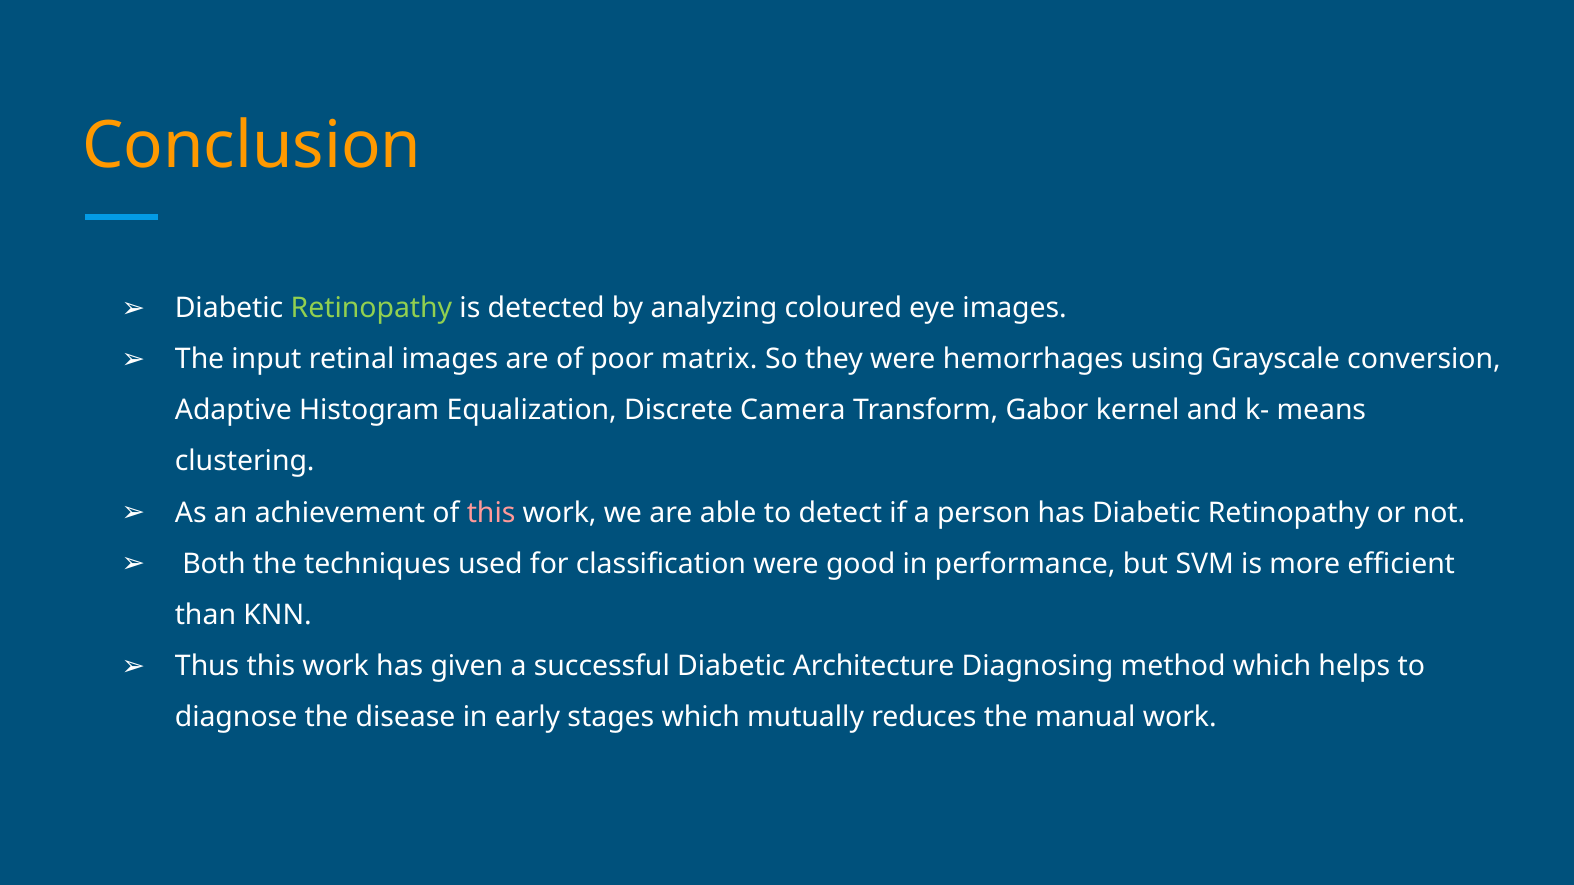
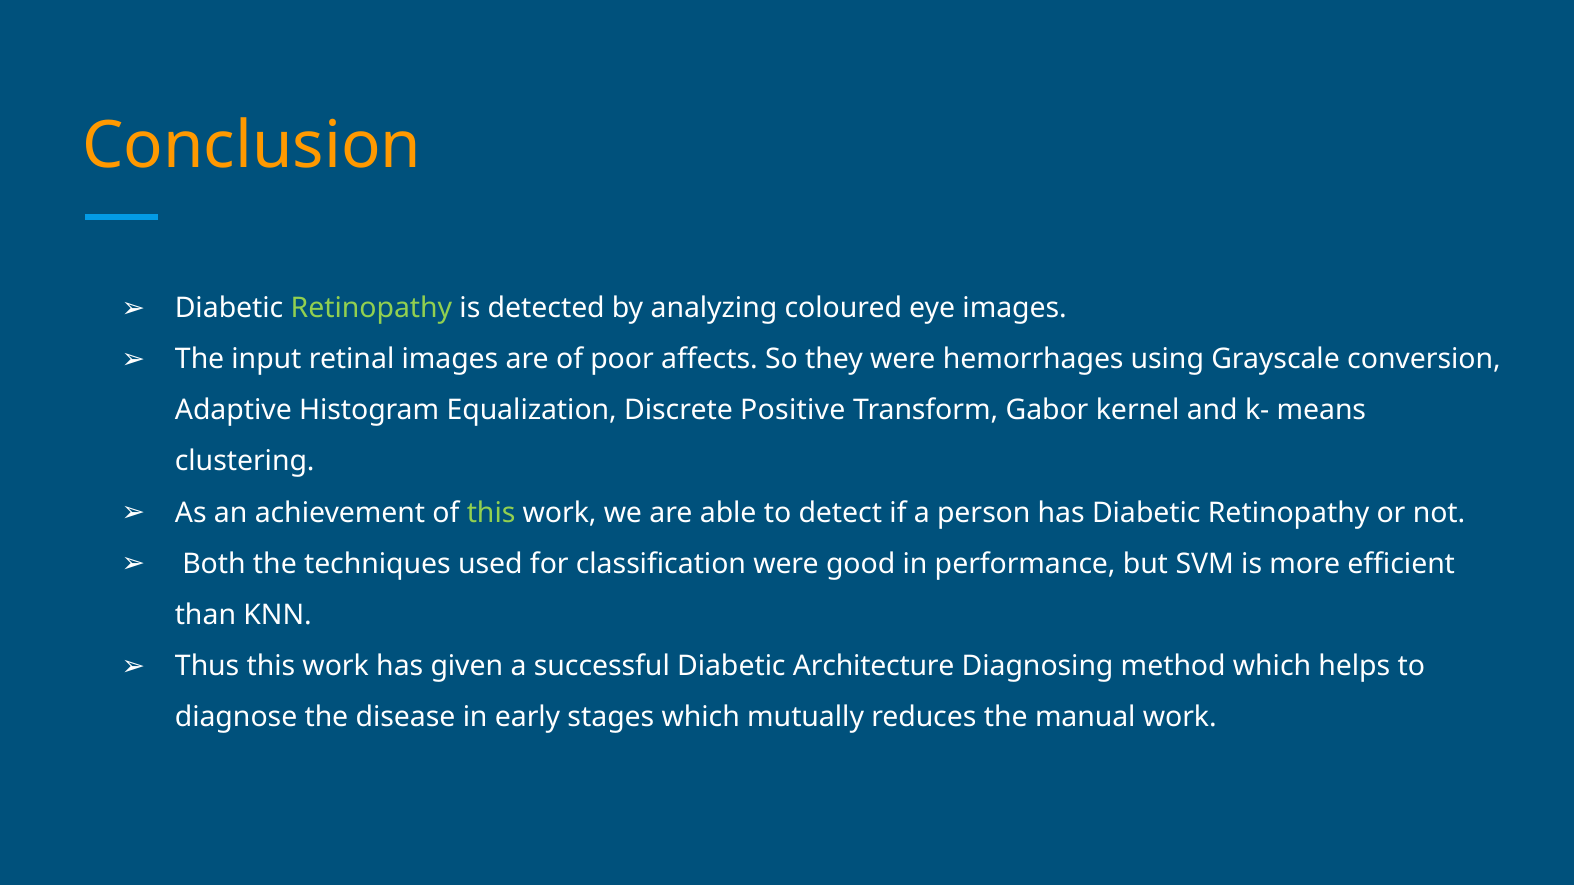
matrix: matrix -> affects
Camera: Camera -> Positive
this at (491, 513) colour: pink -> light green
